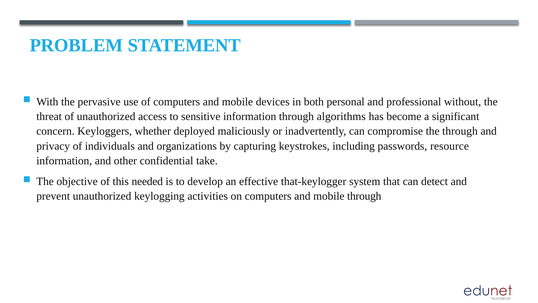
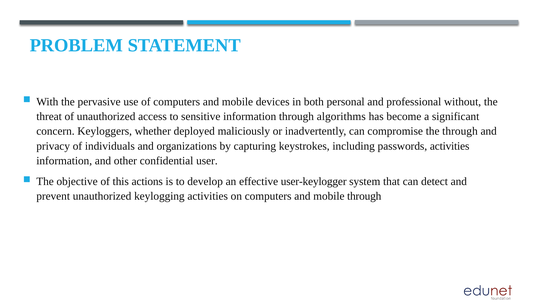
passwords resource: resource -> activities
take: take -> user
needed: needed -> actions
that-keylogger: that-keylogger -> user-keylogger
